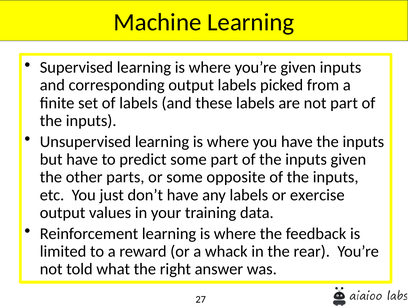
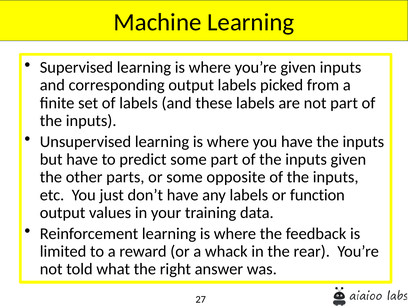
exercise: exercise -> function
